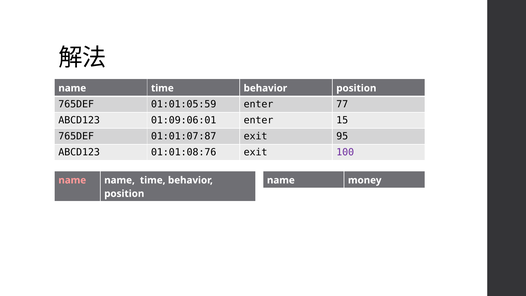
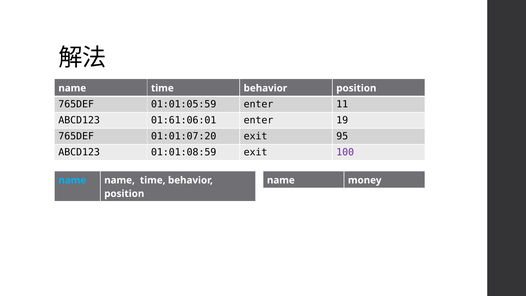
77: 77 -> 11
01:09:06:01: 01:09:06:01 -> 01:61:06:01
15: 15 -> 19
01:01:07:87: 01:01:07:87 -> 01:01:07:20
01:01:08:76: 01:01:08:76 -> 01:01:08:59
name at (72, 180) colour: pink -> light blue
